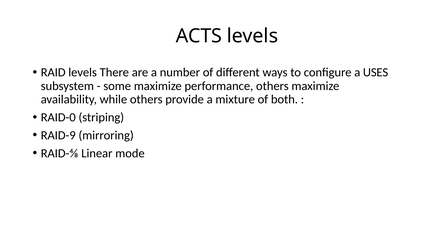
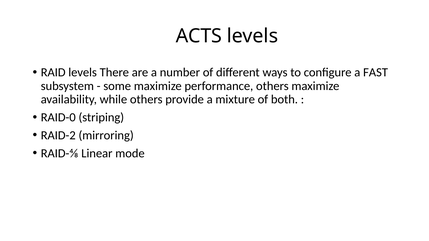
USES: USES -> FAST
RAID-9: RAID-9 -> RAID-2
